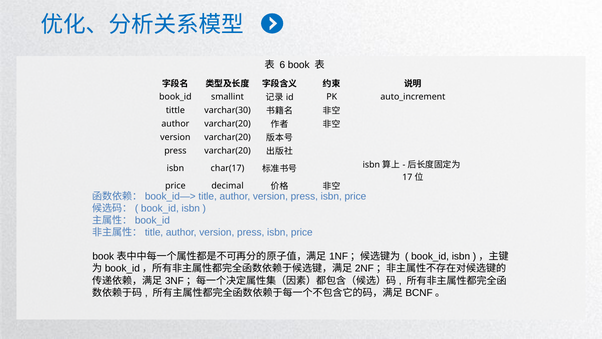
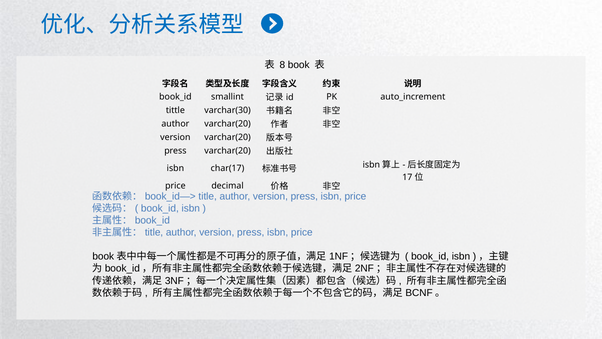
6: 6 -> 8
